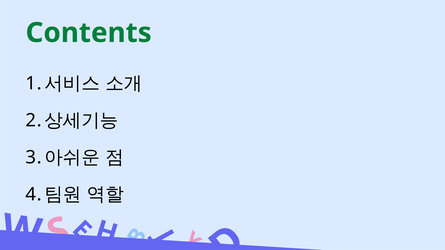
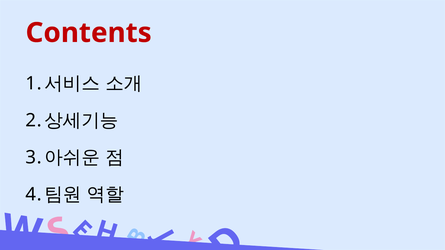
Contents colour: green -> red
